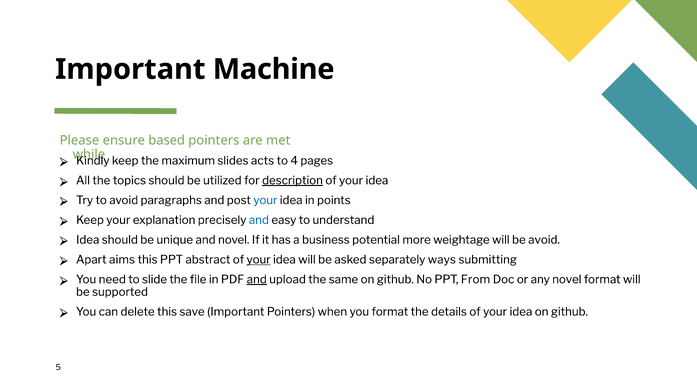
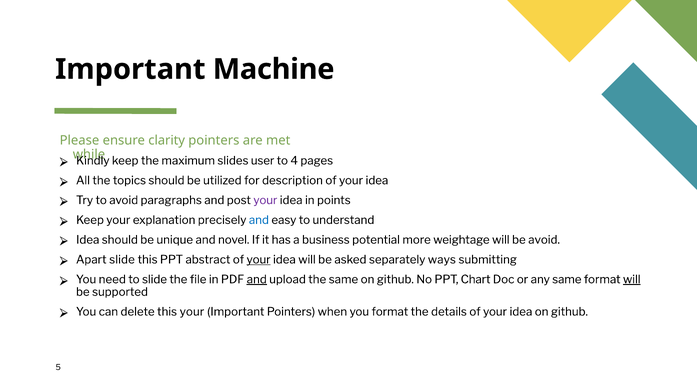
based: based -> clarity
acts: acts -> user
description underline: present -> none
your at (265, 200) colour: blue -> purple
Apart aims: aims -> slide
From: From -> Chart
any novel: novel -> same
will at (632, 279) underline: none -> present
this save: save -> your
